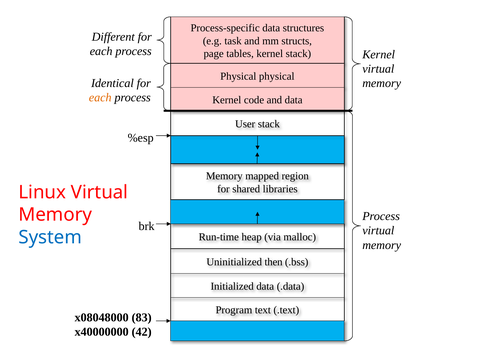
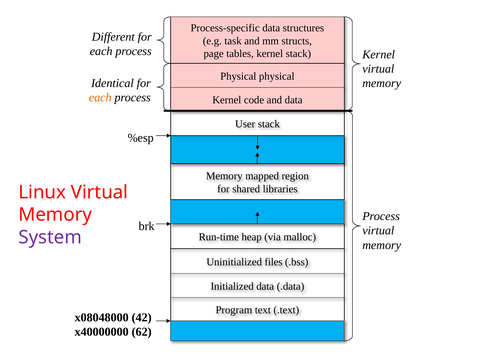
System colour: blue -> purple
then: then -> files
83: 83 -> 42
42: 42 -> 62
